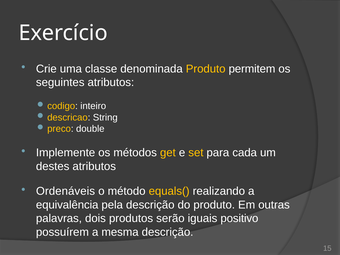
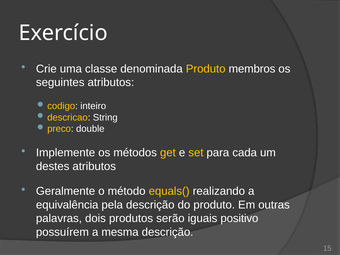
permitem: permitem -> membros
Ordenáveis: Ordenáveis -> Geralmente
